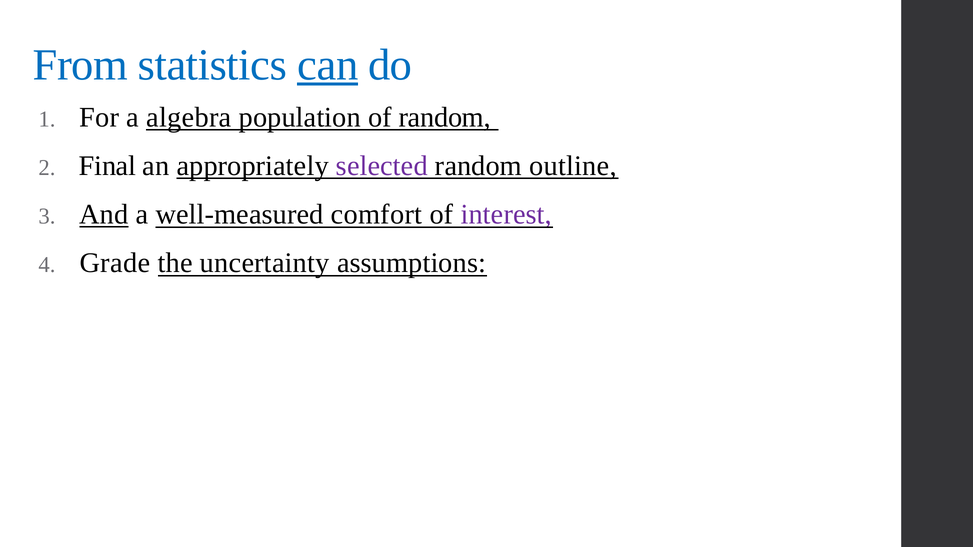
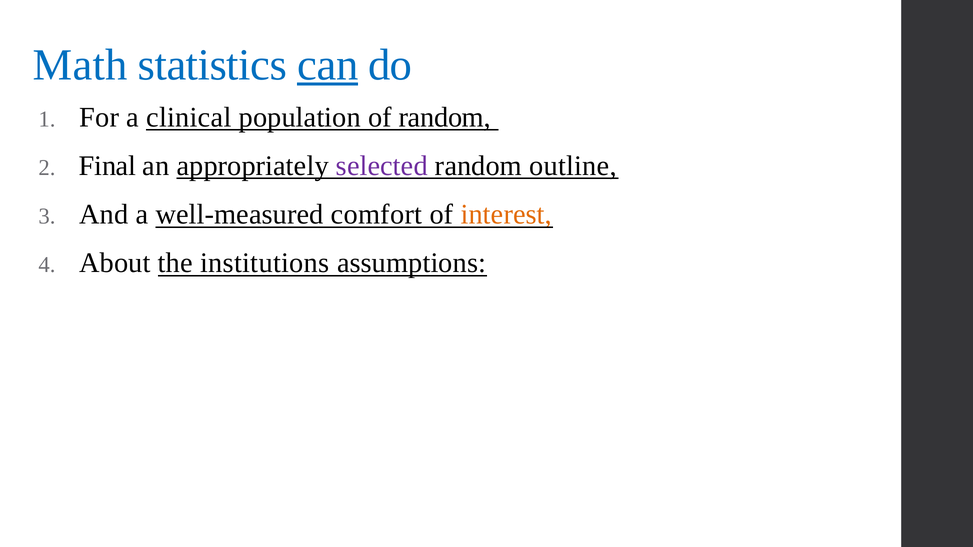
From: From -> Math
algebra: algebra -> clinical
And underline: present -> none
interest colour: purple -> orange
Grade: Grade -> About
uncertainty: uncertainty -> institutions
